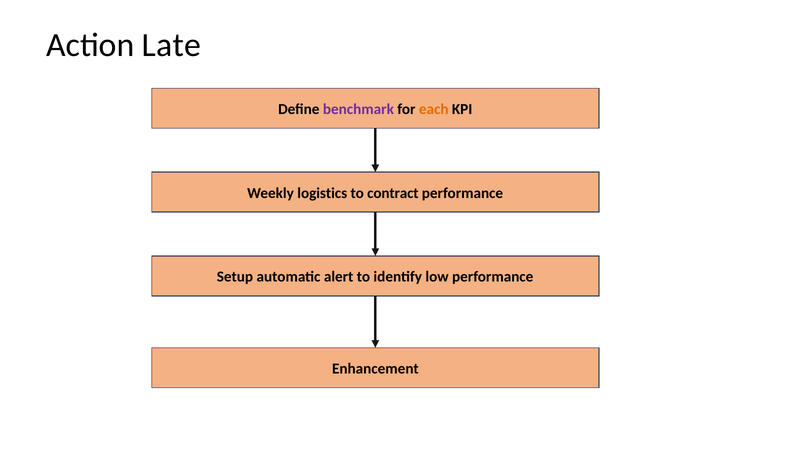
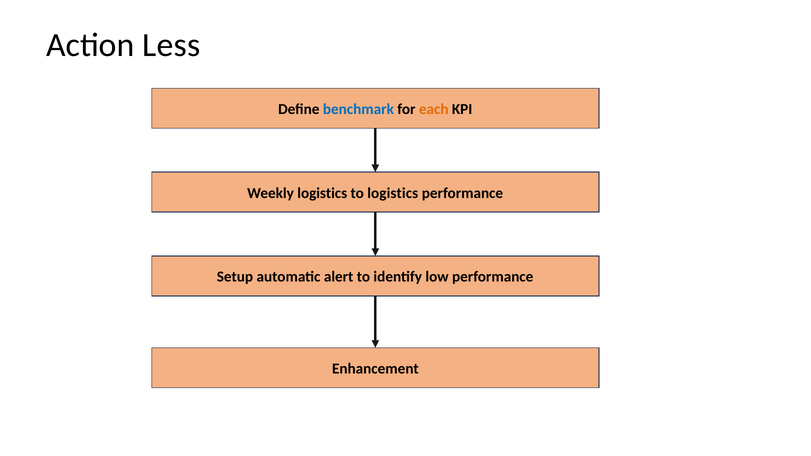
Late: Late -> Less
benchmark colour: purple -> blue
to contract: contract -> logistics
